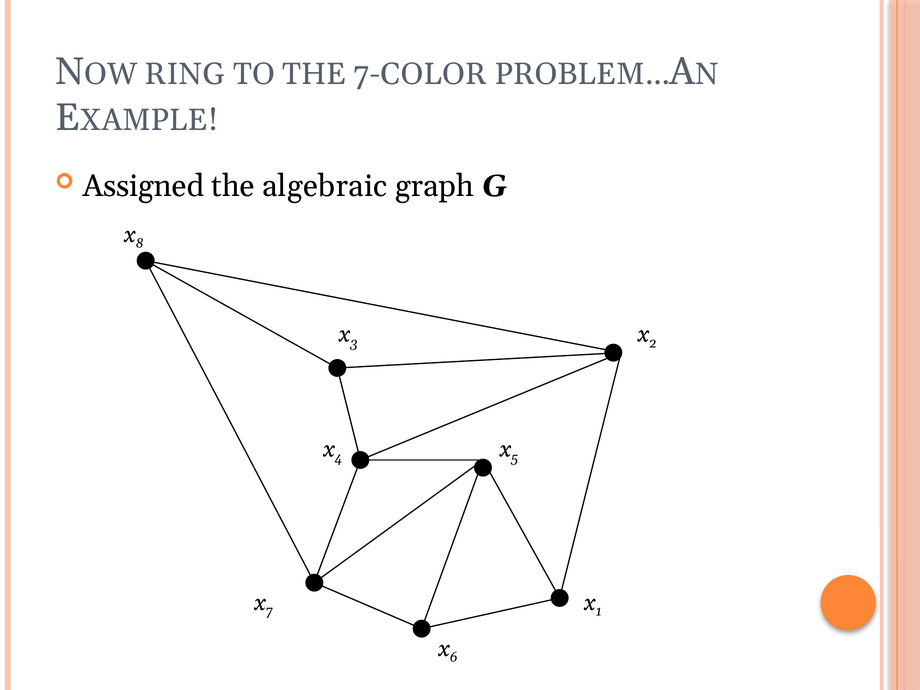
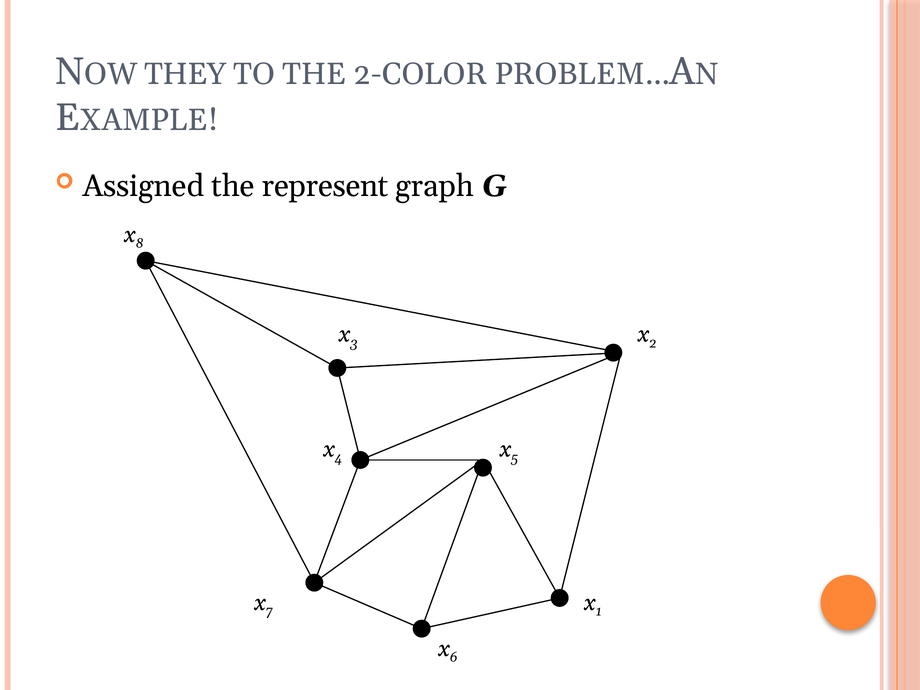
RING: RING -> THEY
7-COLOR: 7-COLOR -> 2-COLOR
algebraic: algebraic -> represent
